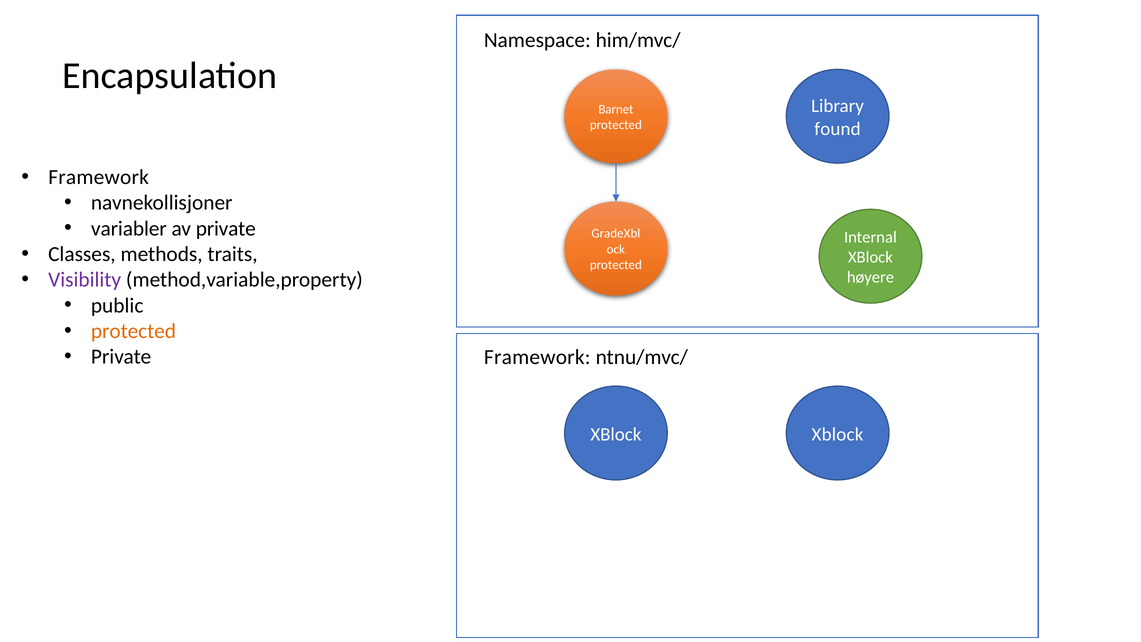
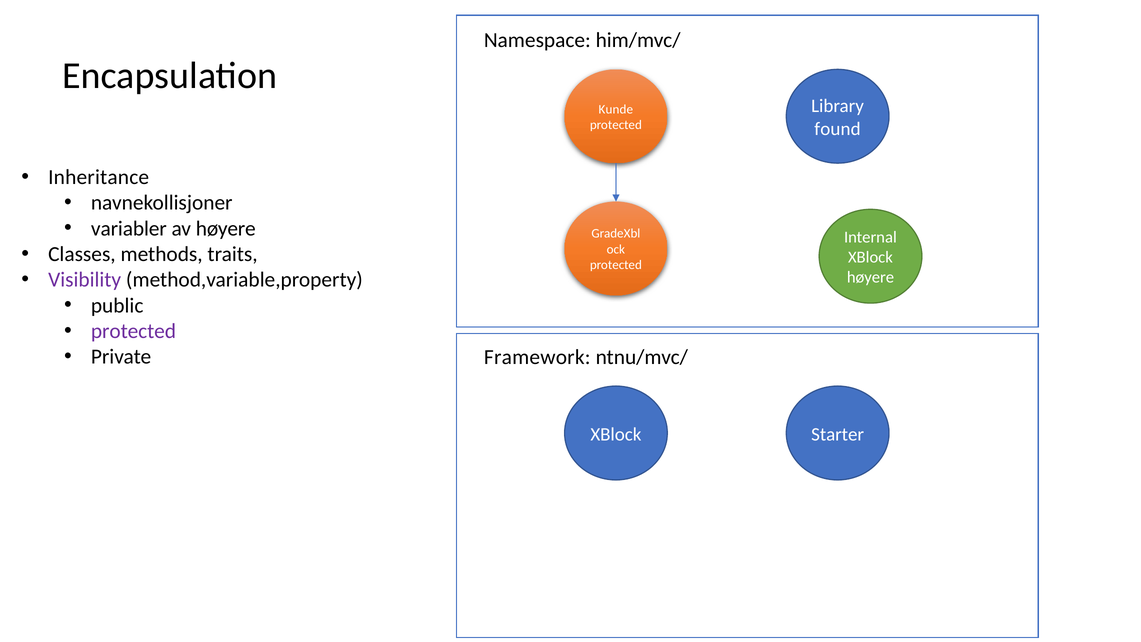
Barnet: Barnet -> Kunde
Framework at (99, 177): Framework -> Inheritance
av private: private -> høyere
protected at (133, 331) colour: orange -> purple
Xblock at (837, 434): Xblock -> Starter
